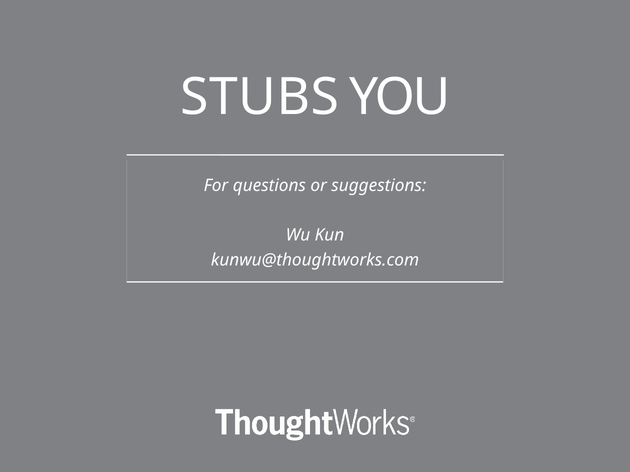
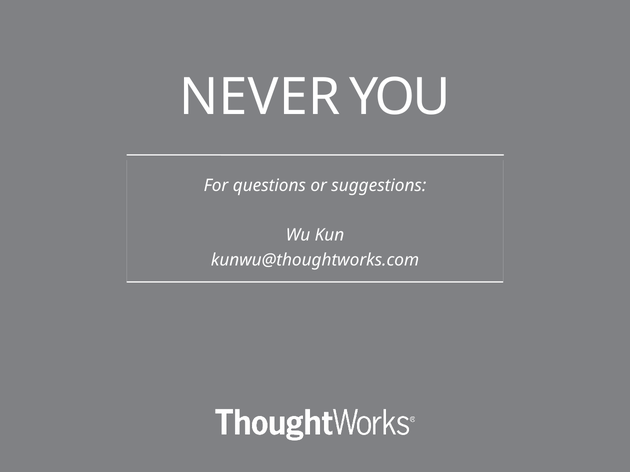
STUBS: STUBS -> NEVER
